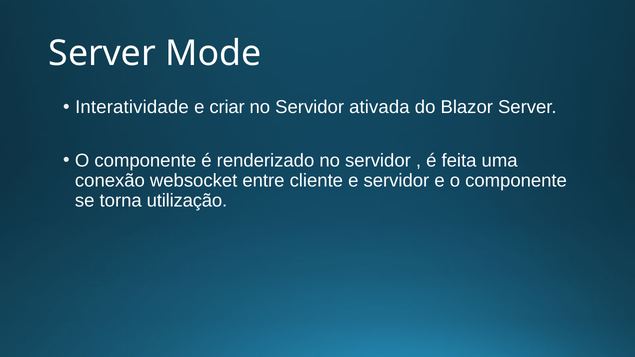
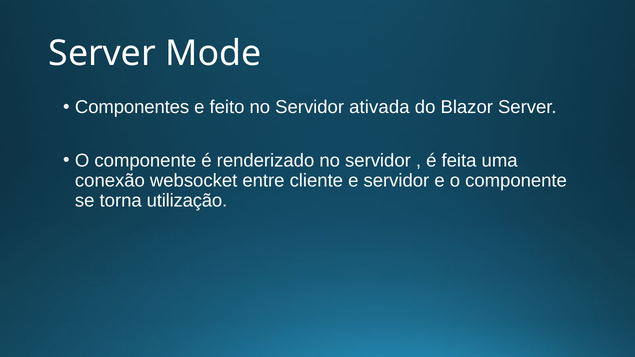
Interatividade: Interatividade -> Componentes
criar: criar -> feito
